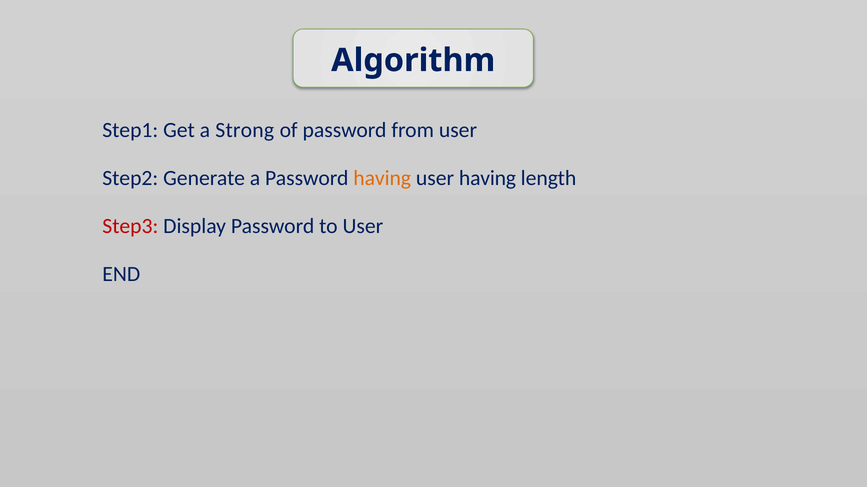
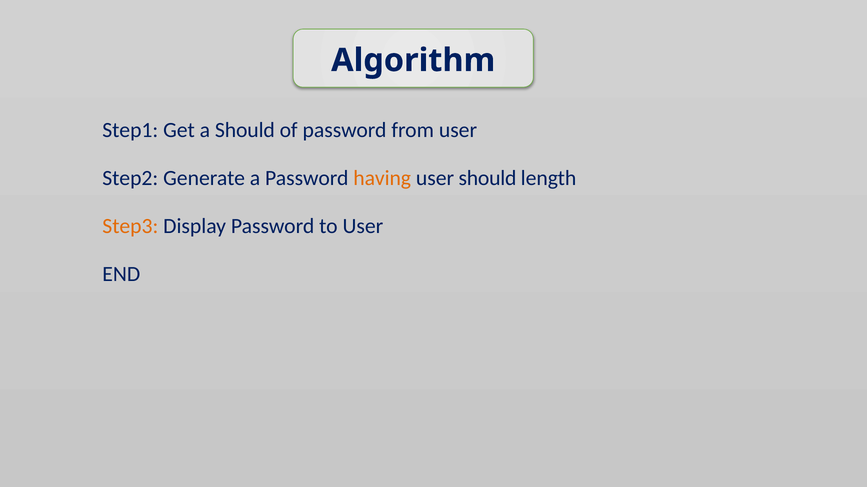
a Strong: Strong -> Should
user having: having -> should
Step3 colour: red -> orange
